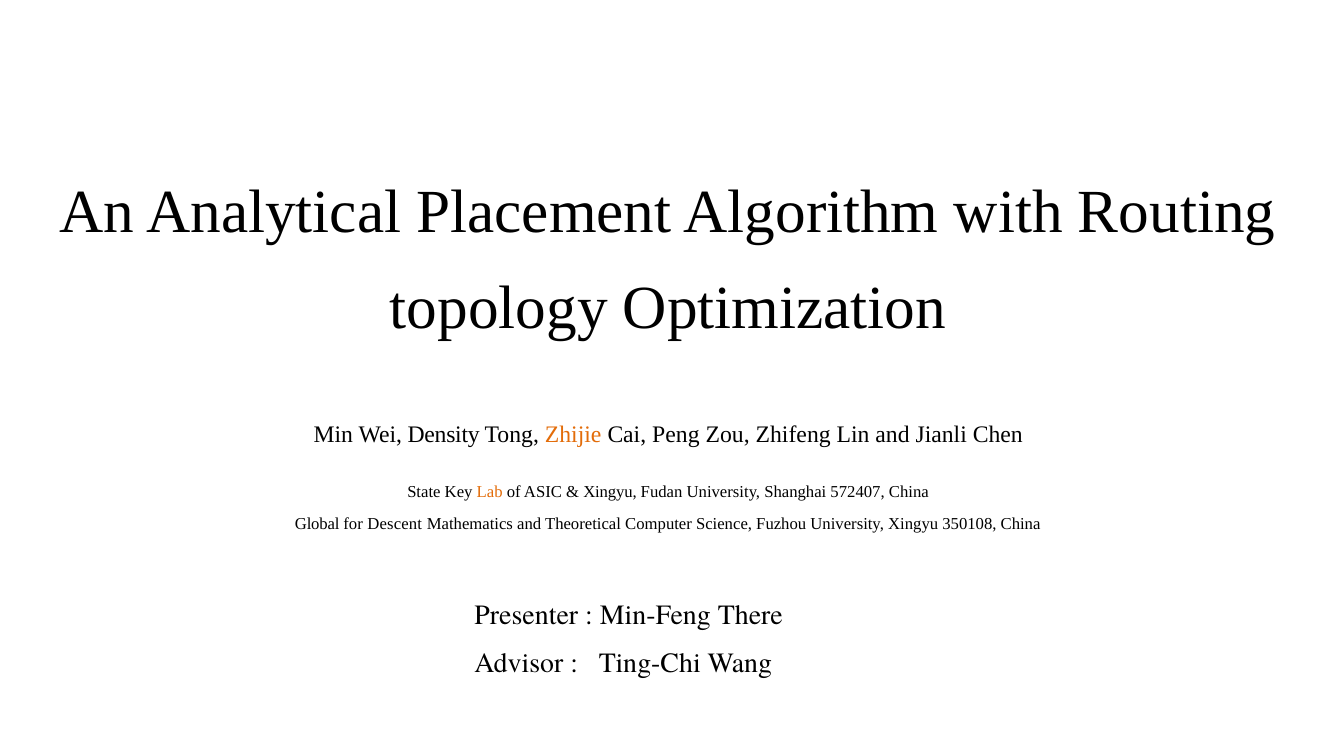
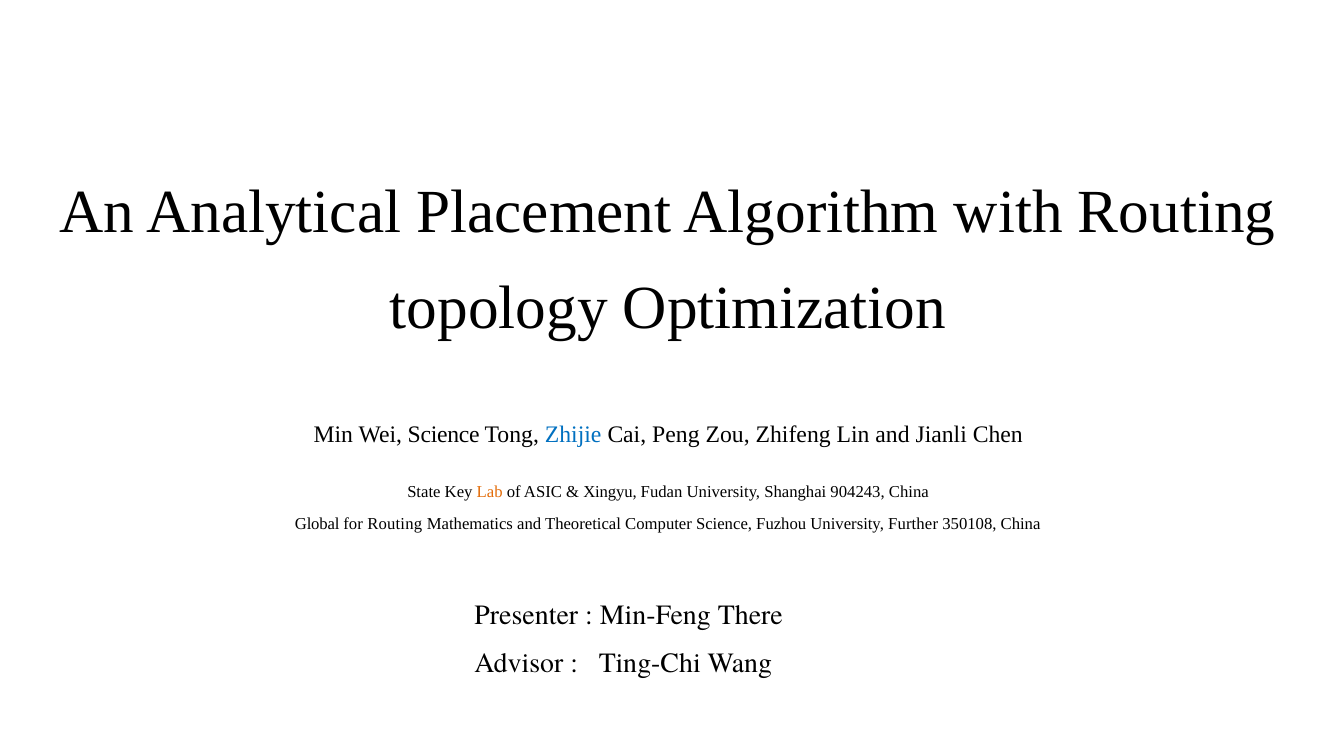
Wei Density: Density -> Science
Zhijie colour: orange -> blue
572407: 572407 -> 904243
for Descent: Descent -> Routing
University Xingyu: Xingyu -> Further
